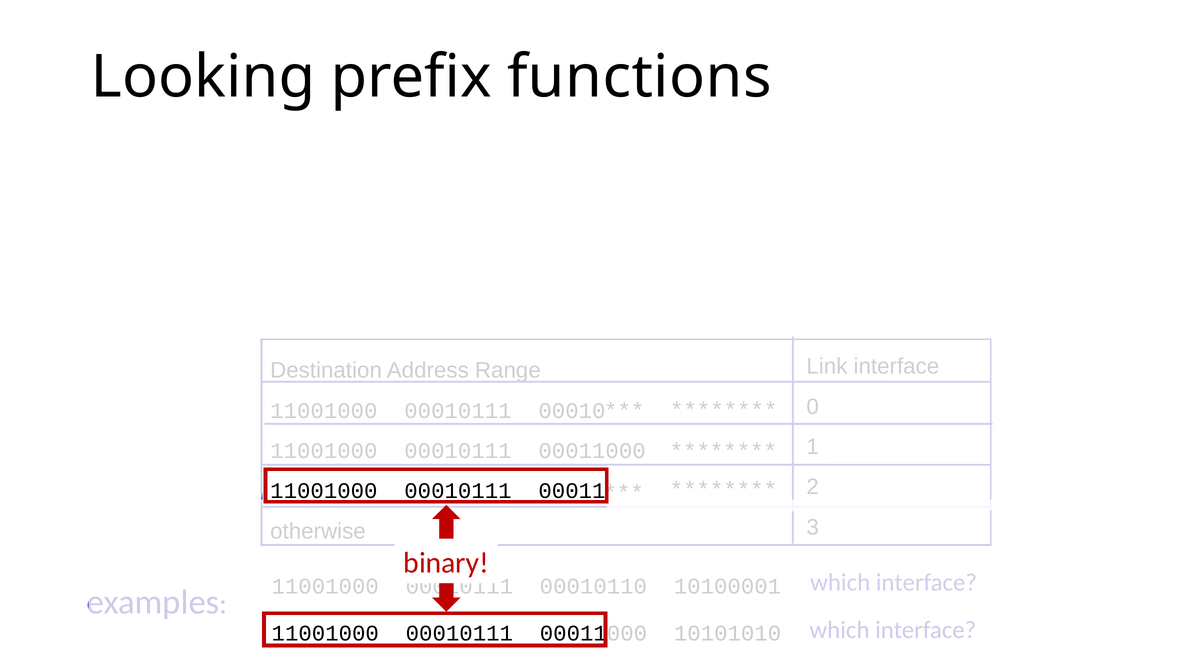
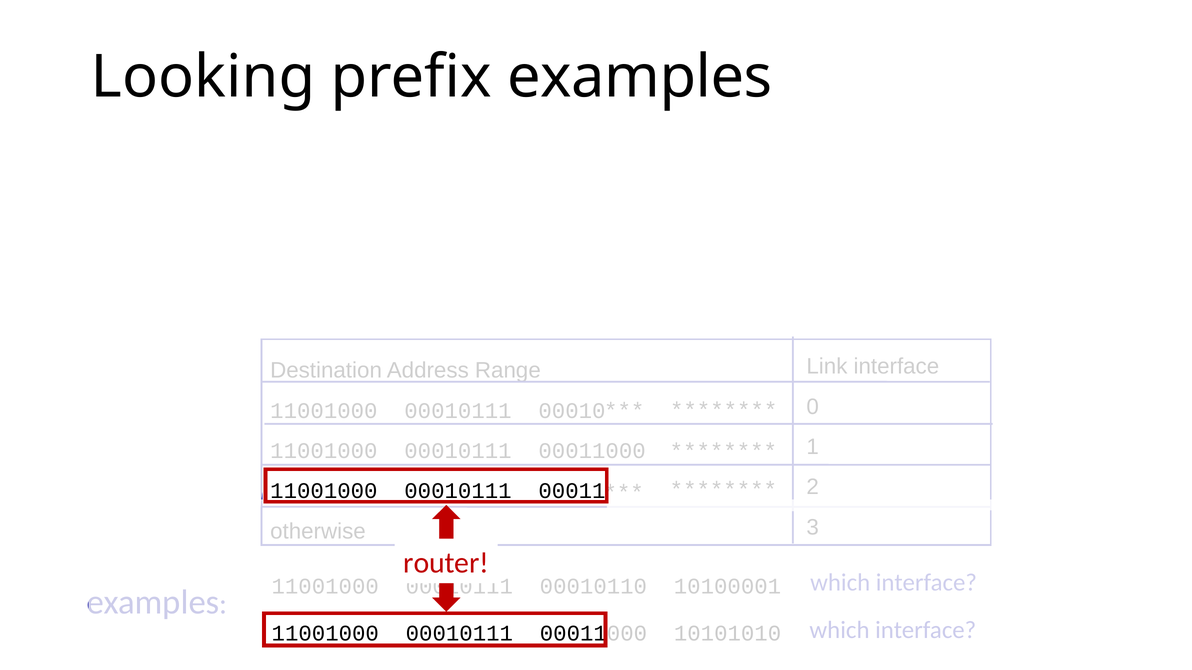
prefix functions: functions -> examples
binary: binary -> router
